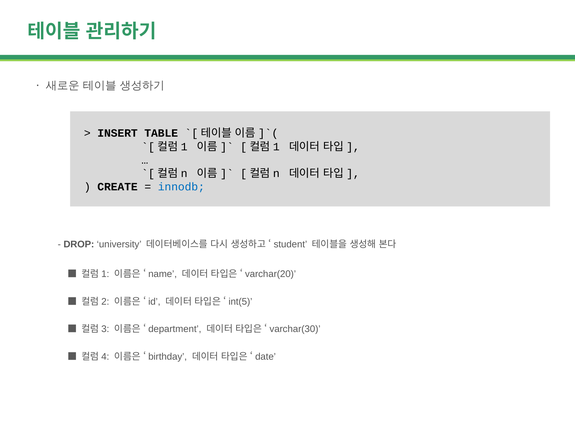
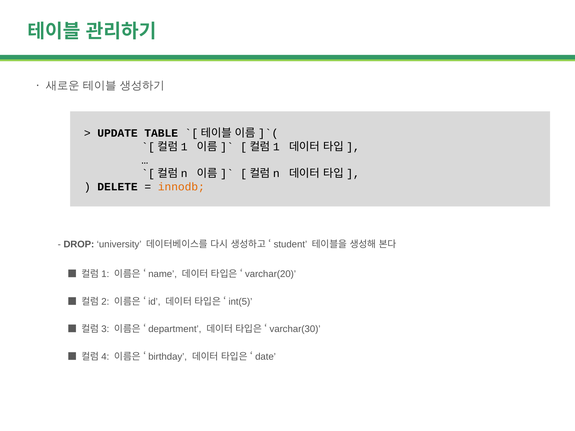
INSERT: INSERT -> UPDATE
CREATE: CREATE -> DELETE
innodb colour: blue -> orange
